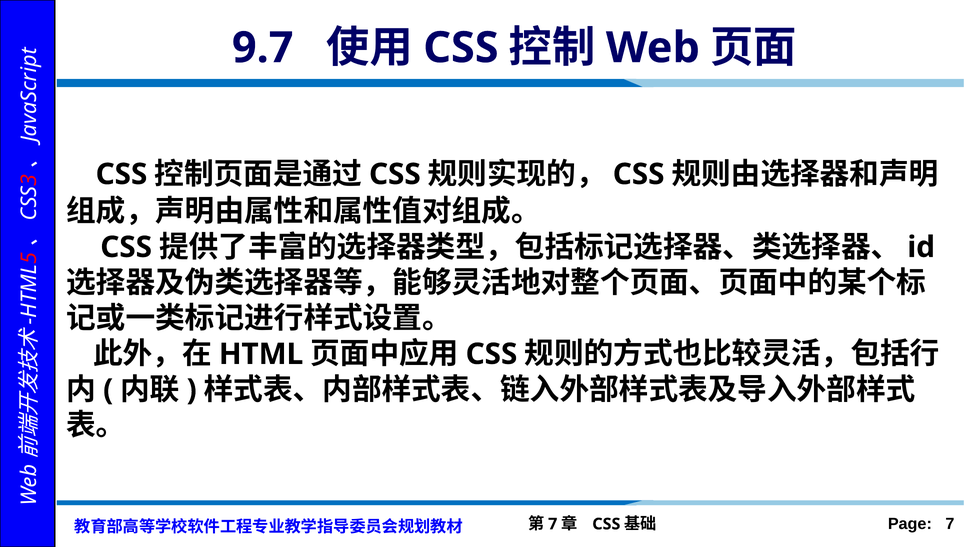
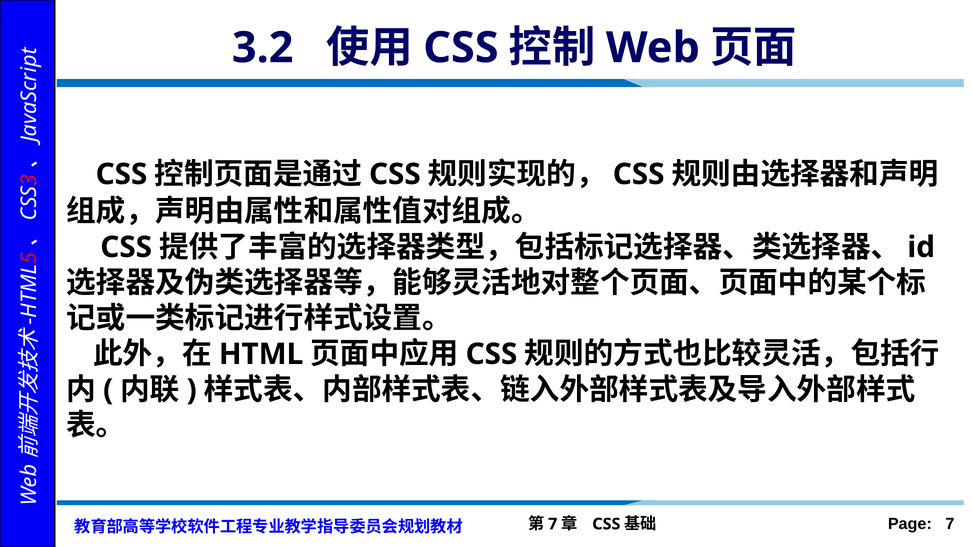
9.7: 9.7 -> 3.2
